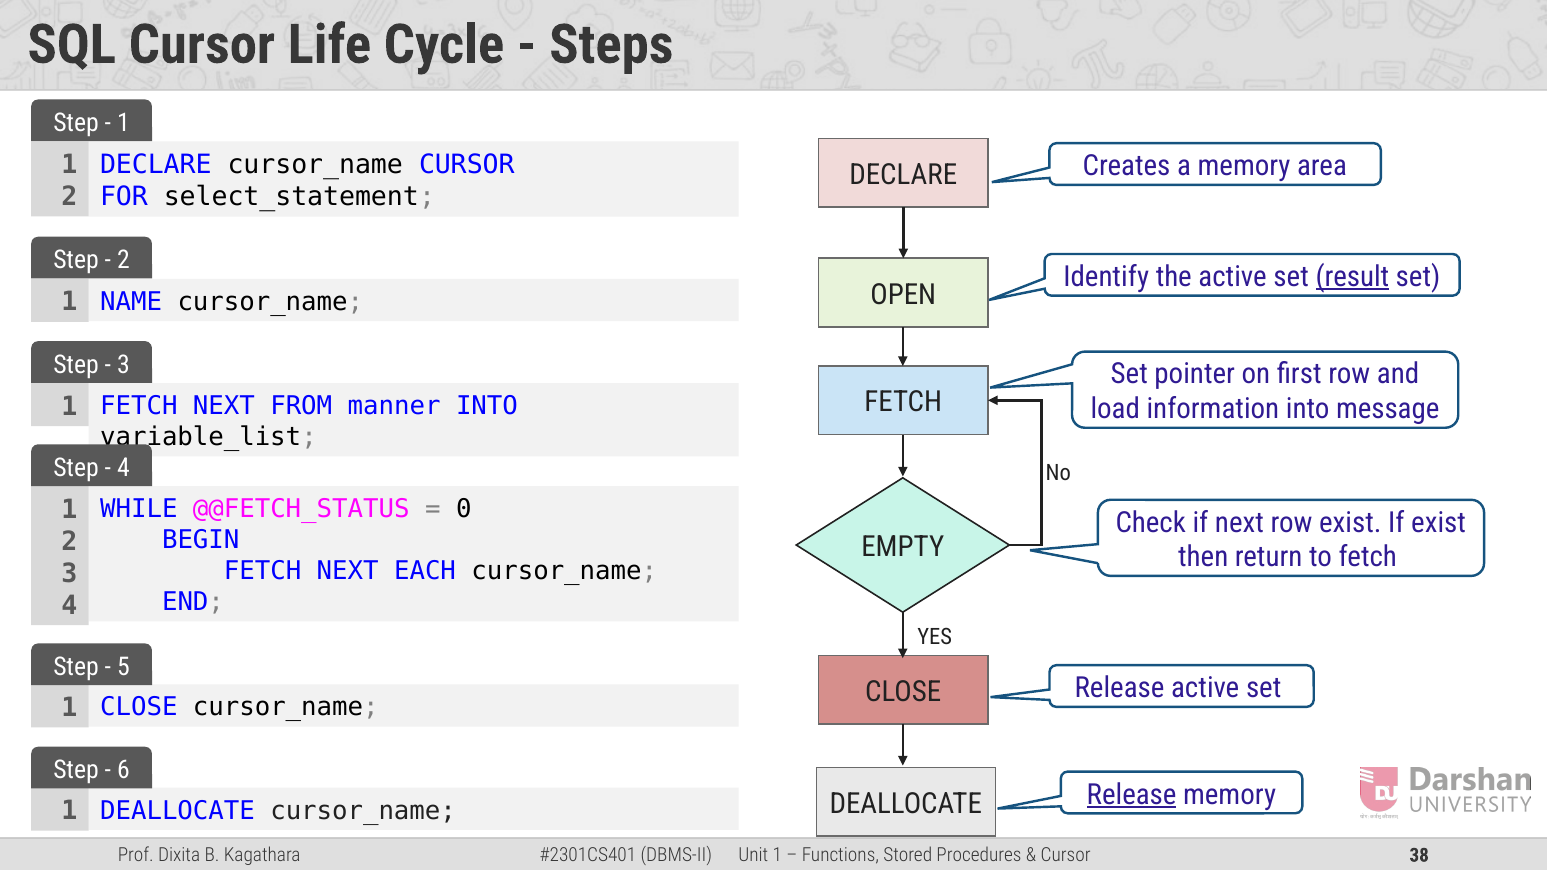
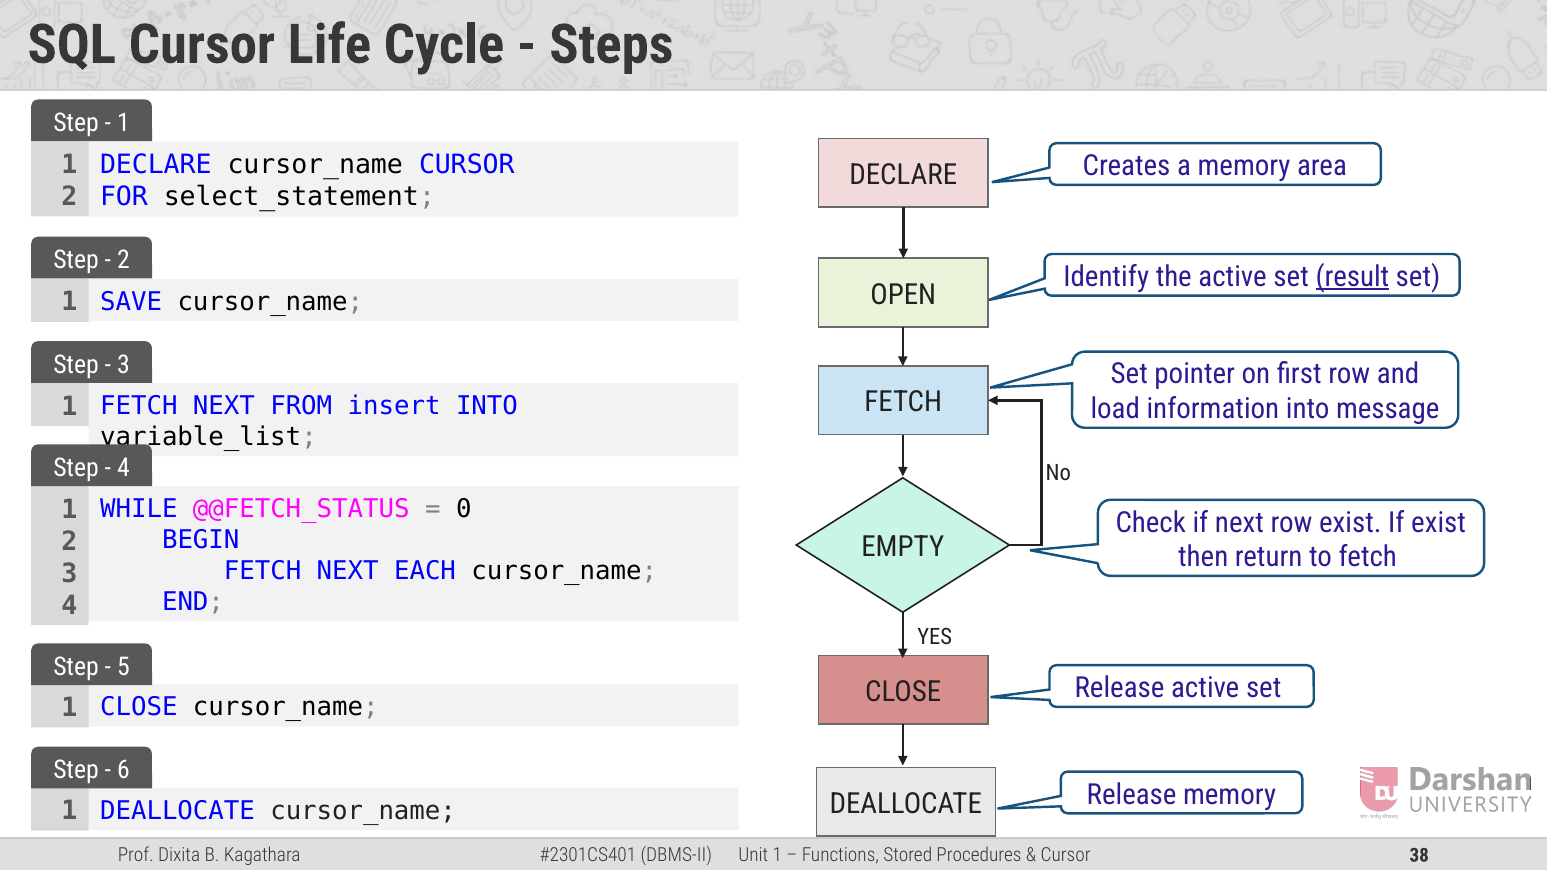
NAME: NAME -> SAVE
manner: manner -> insert
Release at (1132, 795) underline: present -> none
